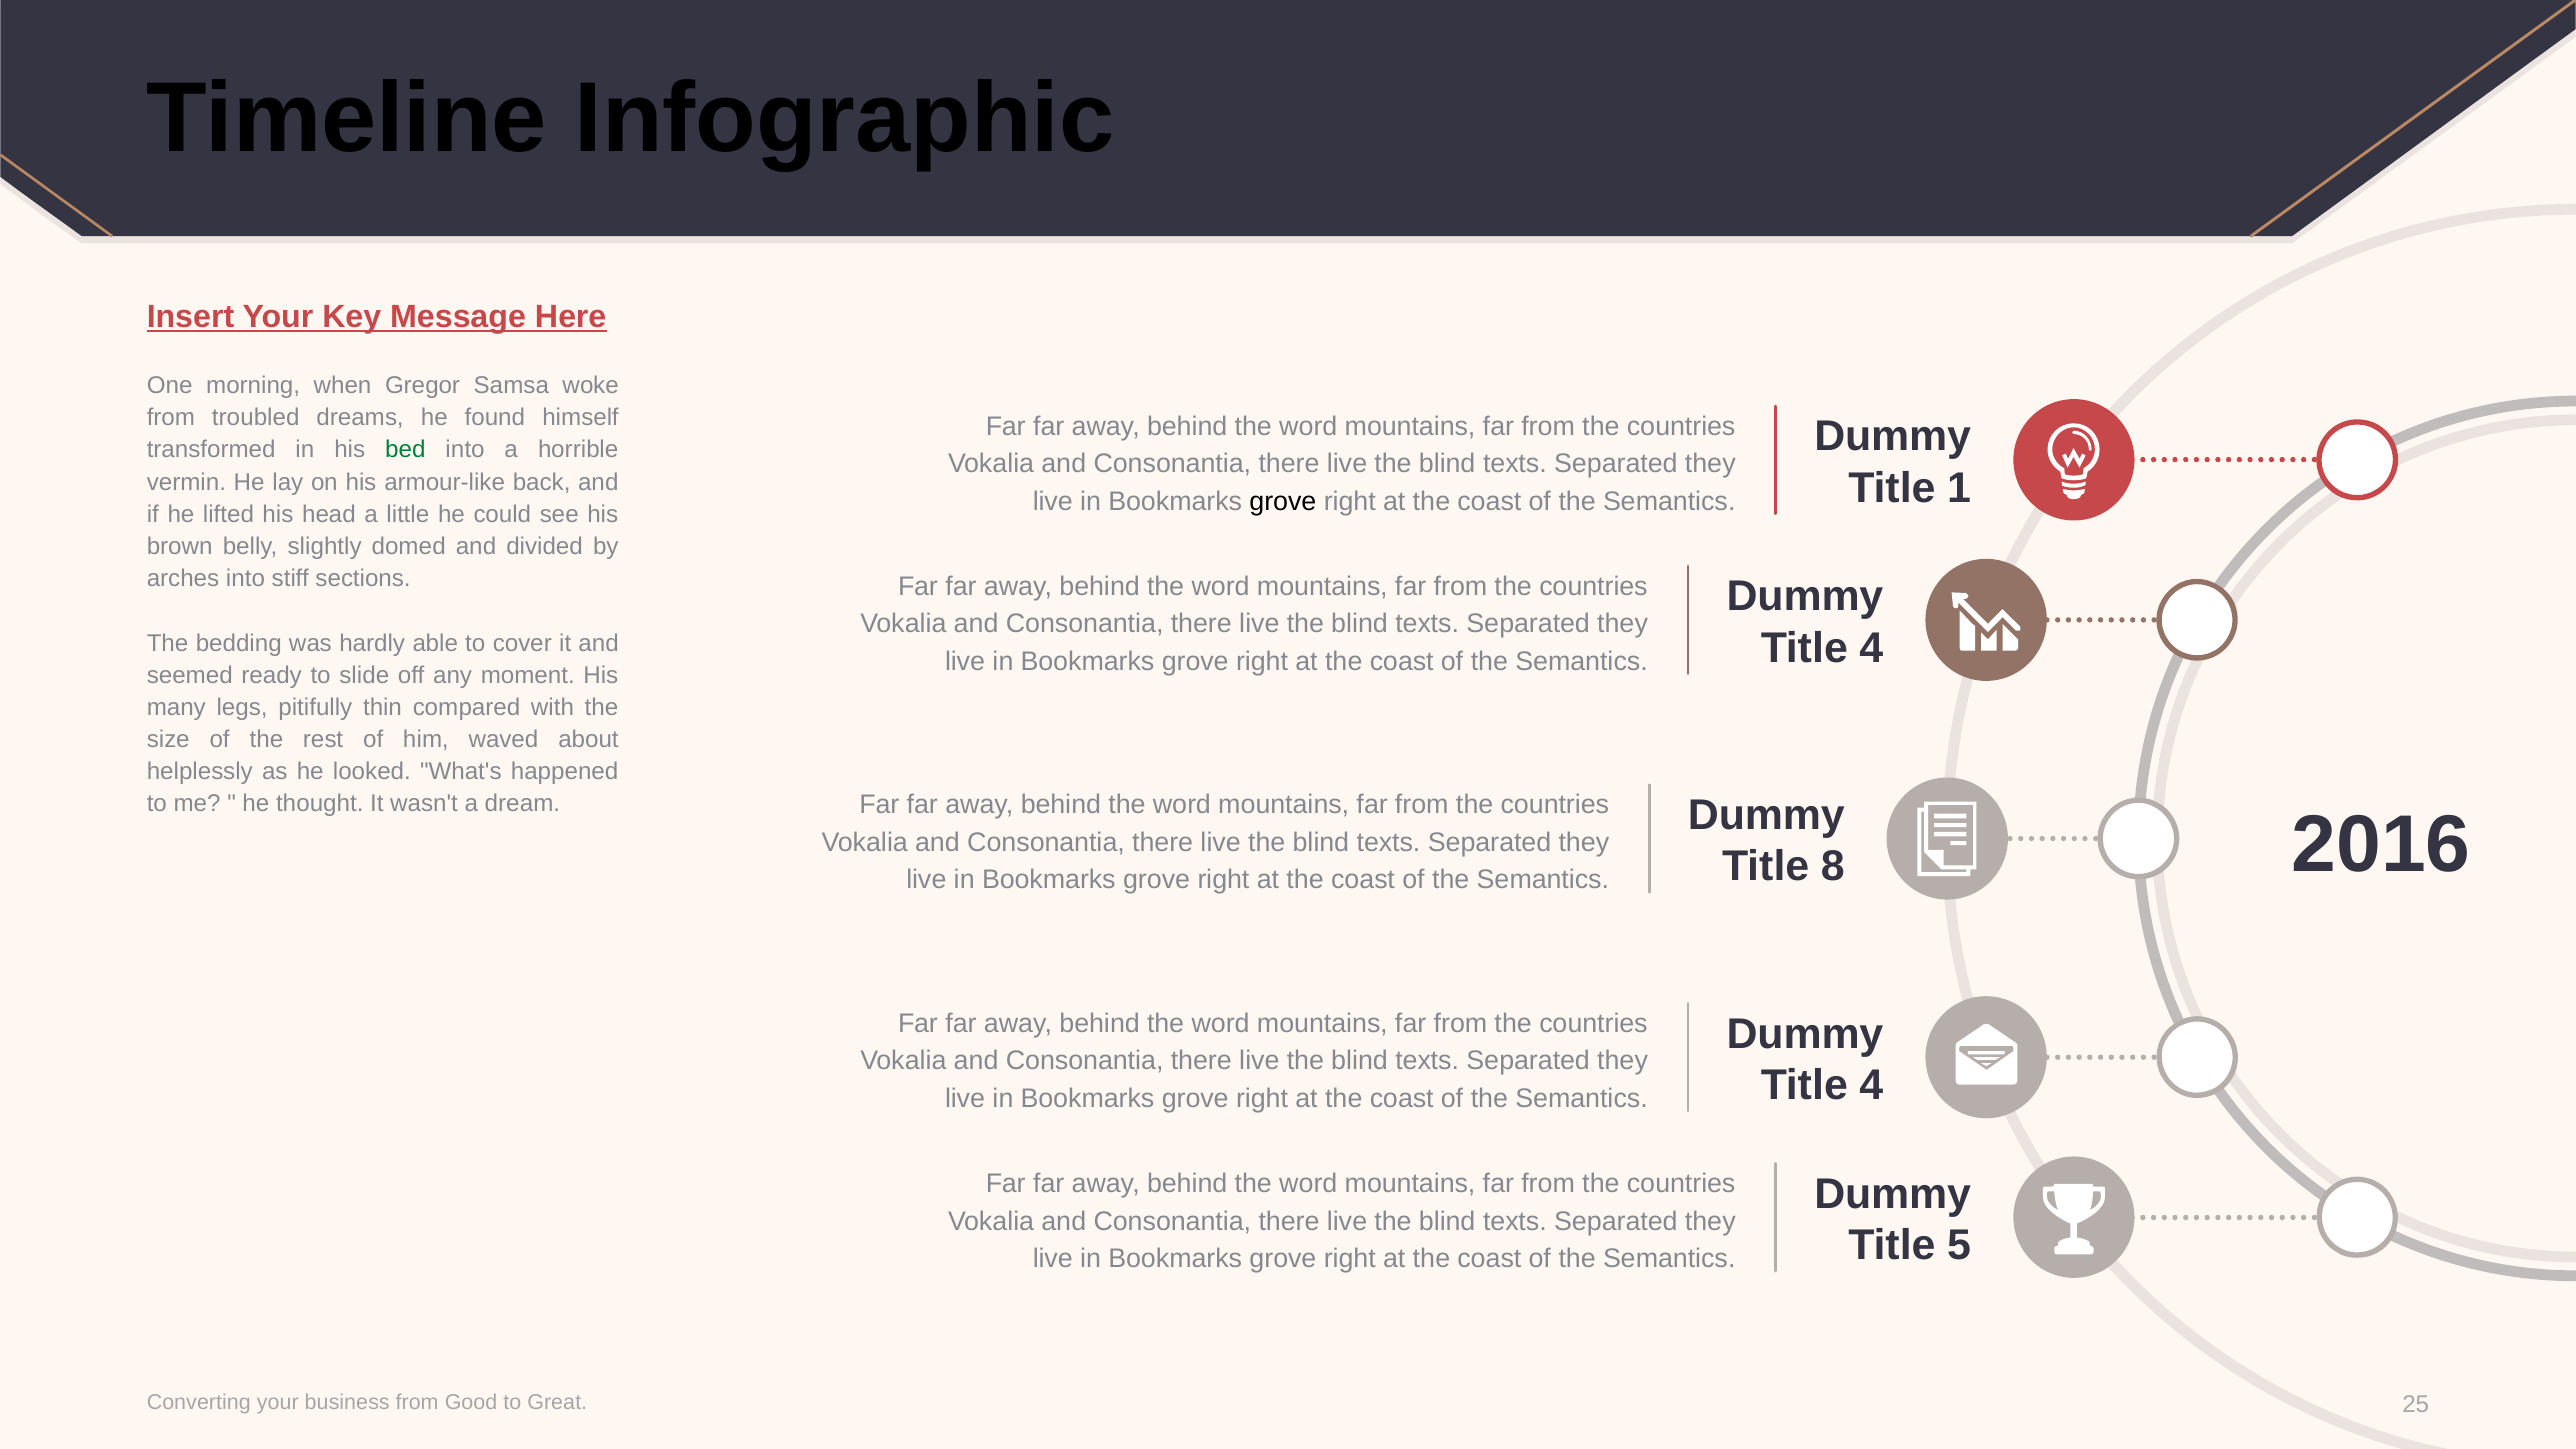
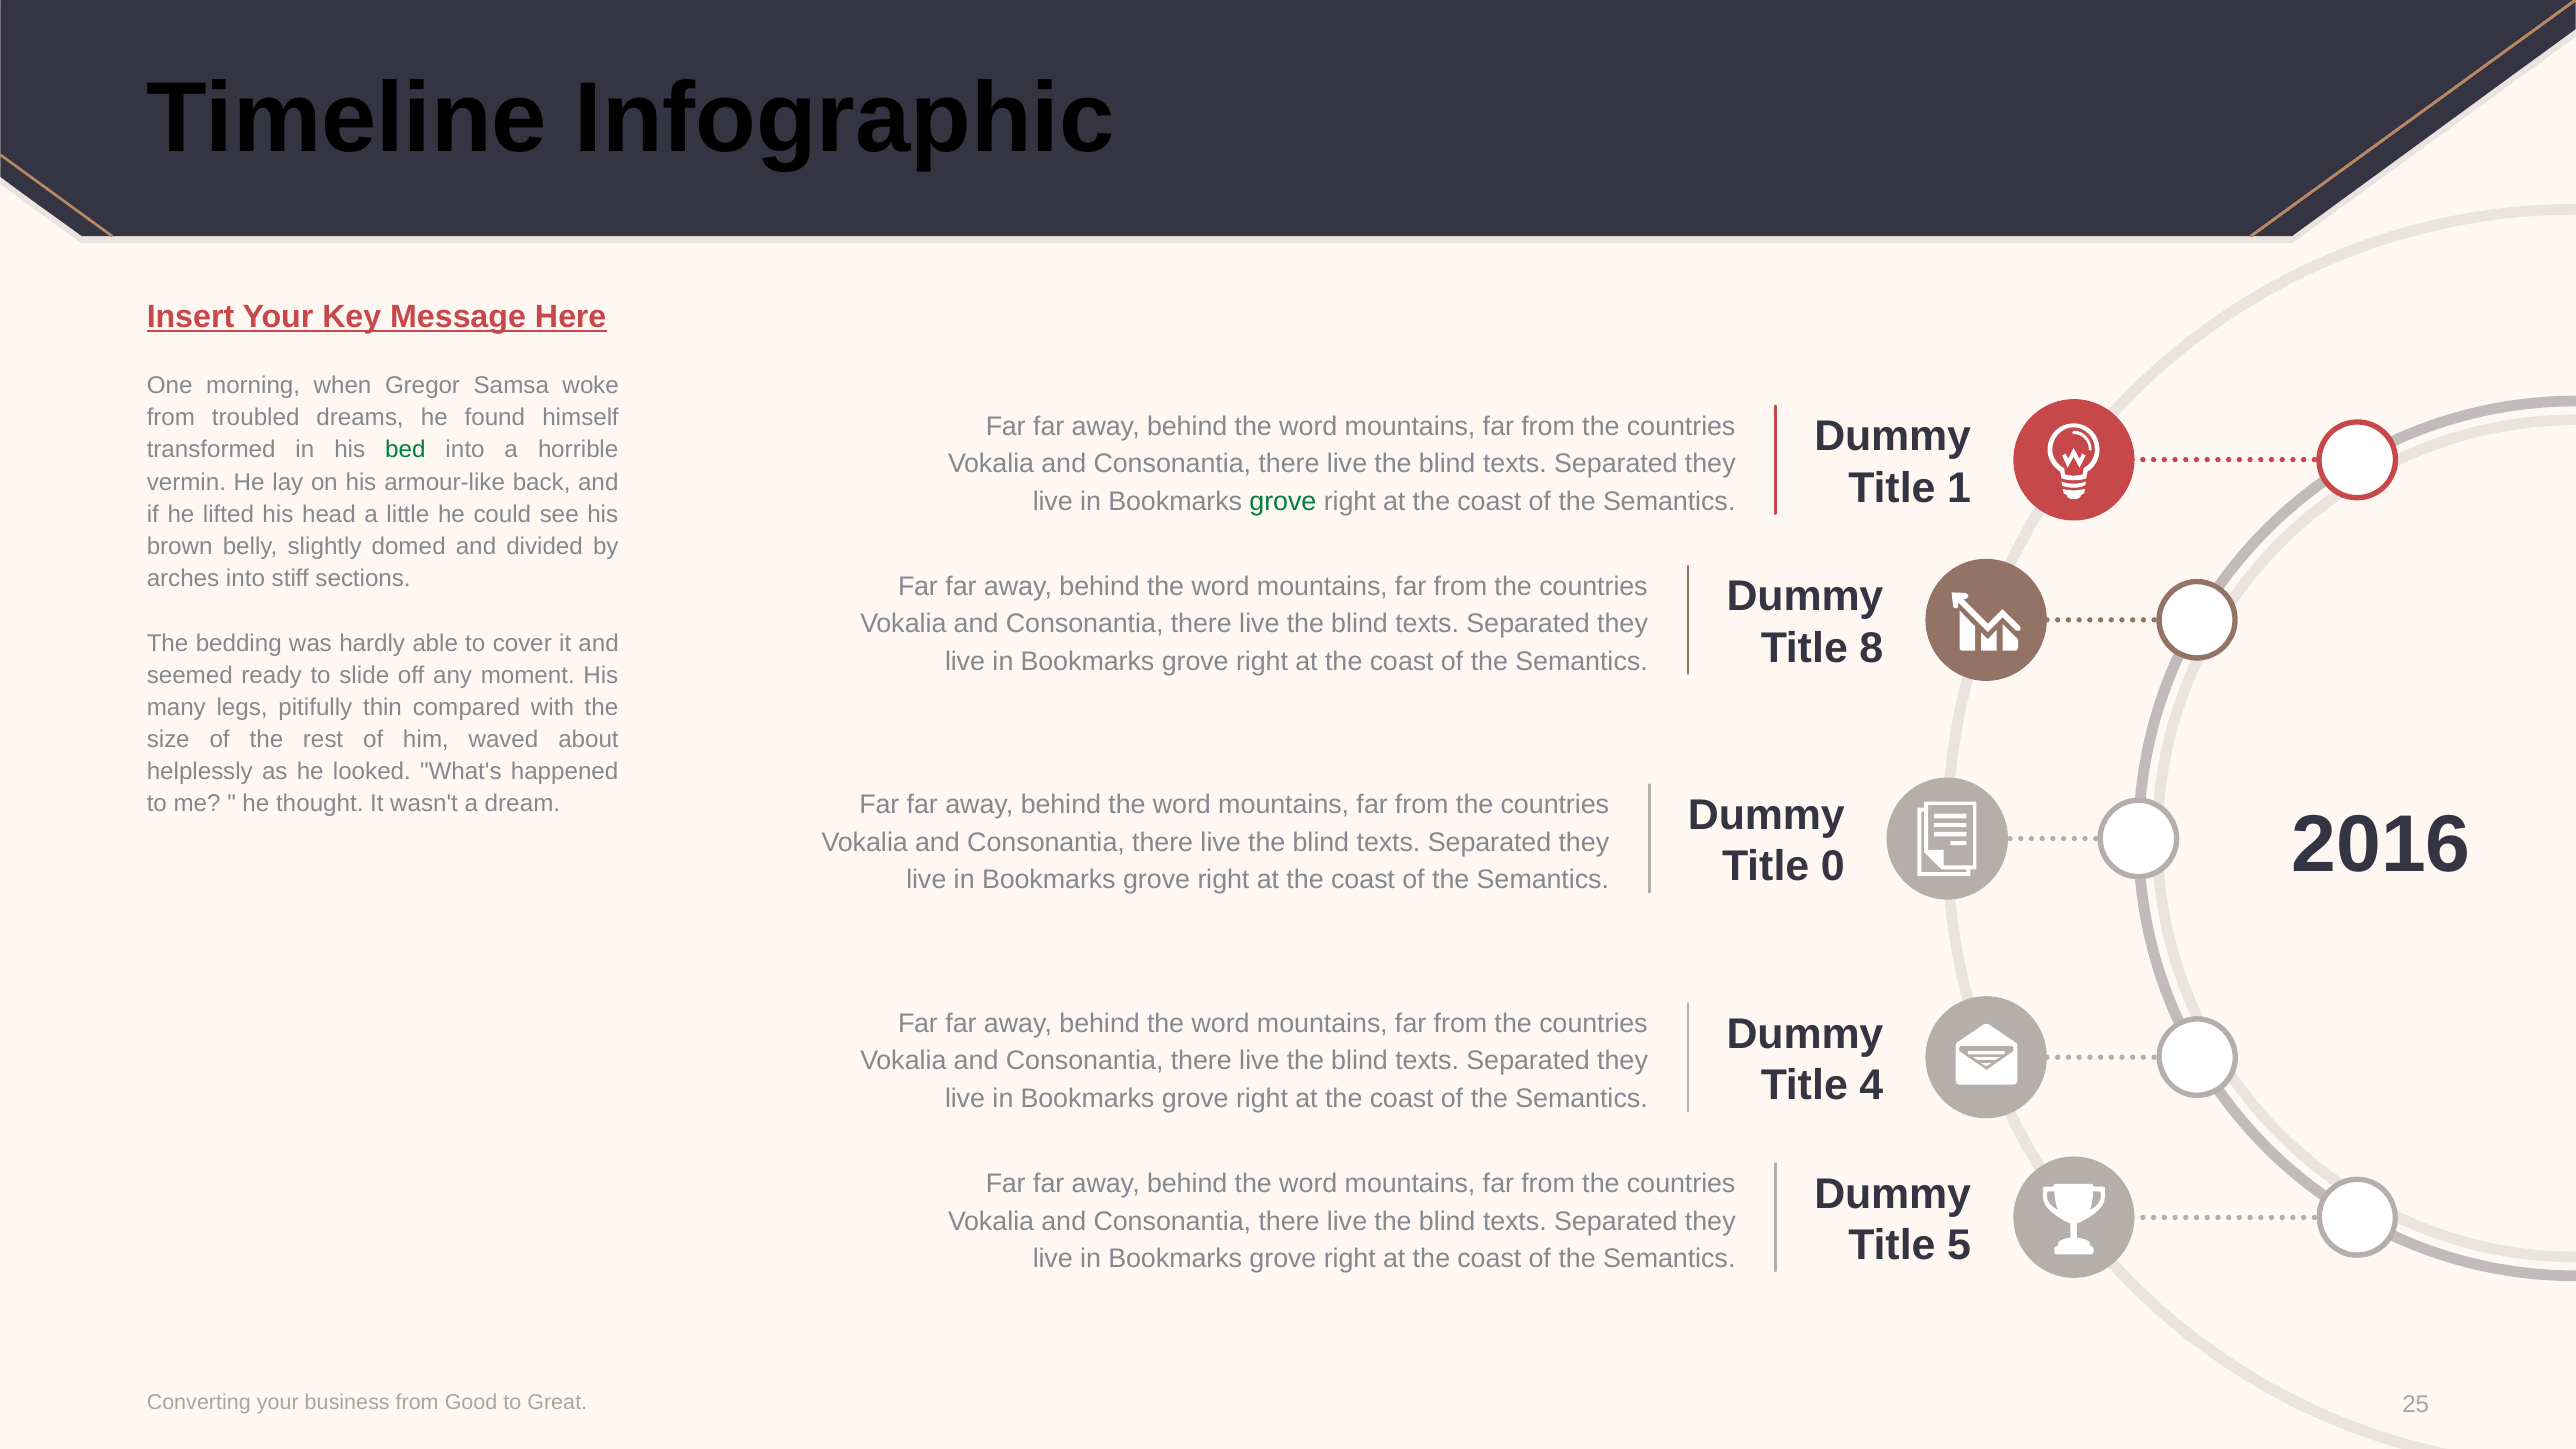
grove at (1283, 501) colour: black -> green
4 at (1871, 648): 4 -> 8
8: 8 -> 0
